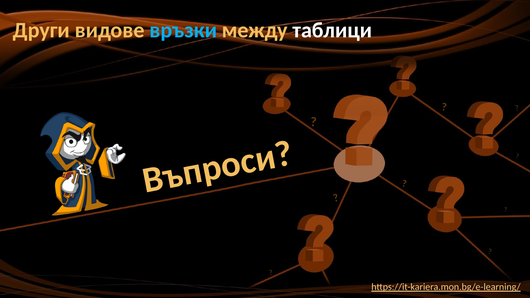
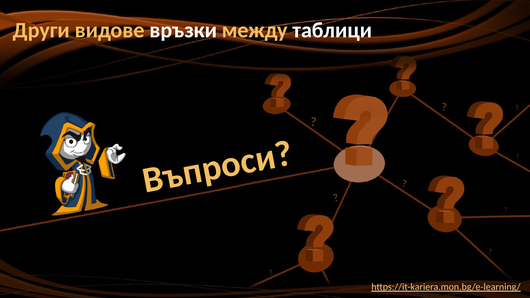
връзки colour: light blue -> white
